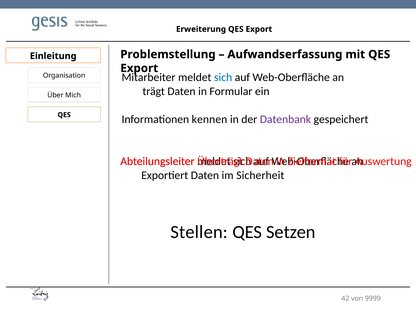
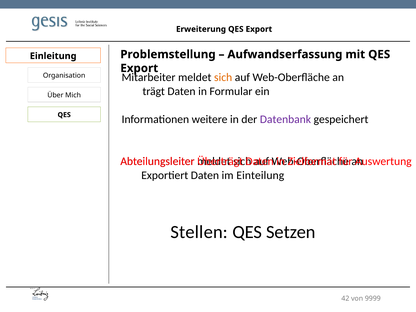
sich at (223, 77) colour: blue -> orange
kennen: kennen -> weitere
Sicherheit: Sicherheit -> Einteilung
